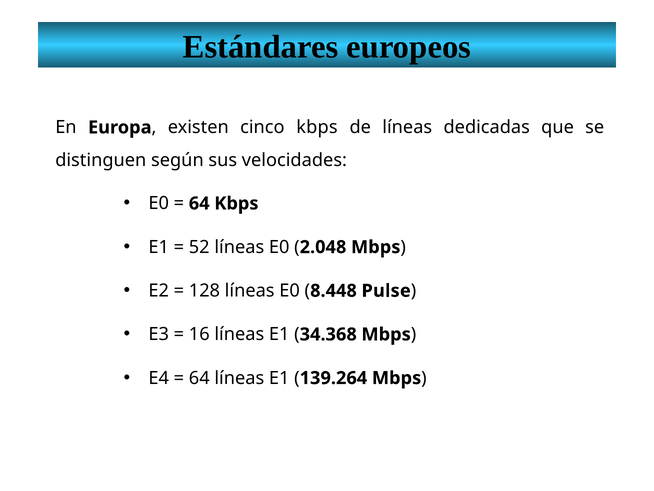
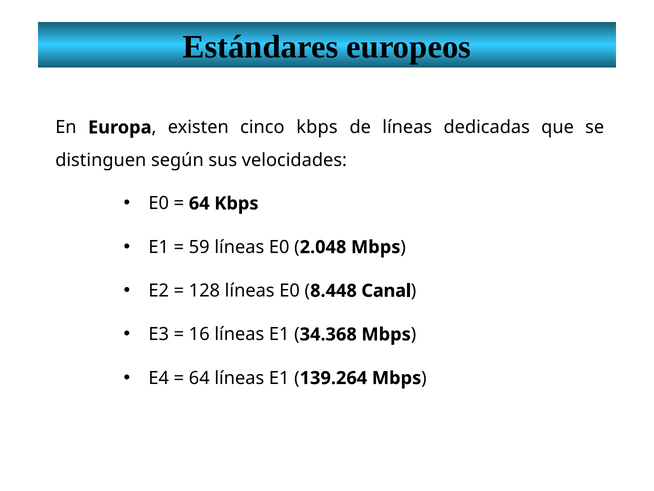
52: 52 -> 59
Pulse: Pulse -> Canal
